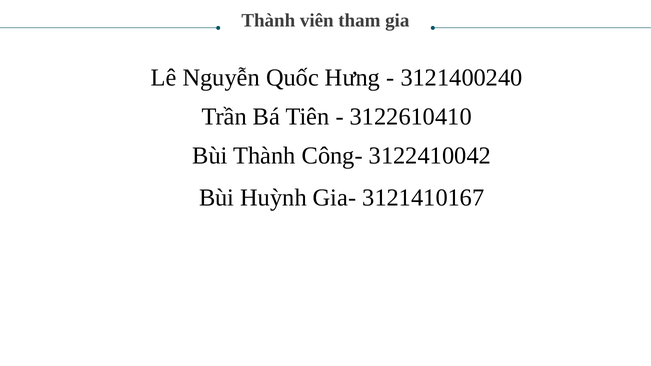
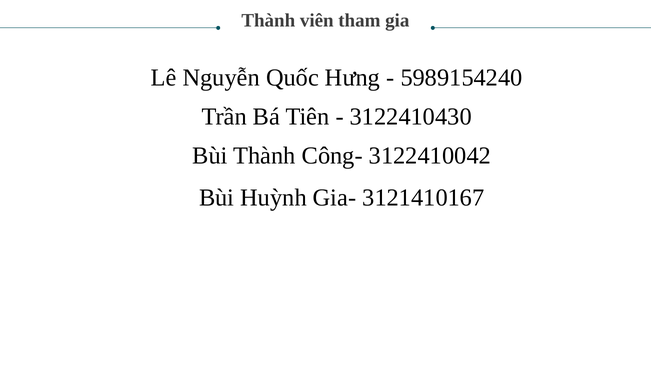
3121400240: 3121400240 -> 5989154240
3122610410: 3122610410 -> 3122410430
